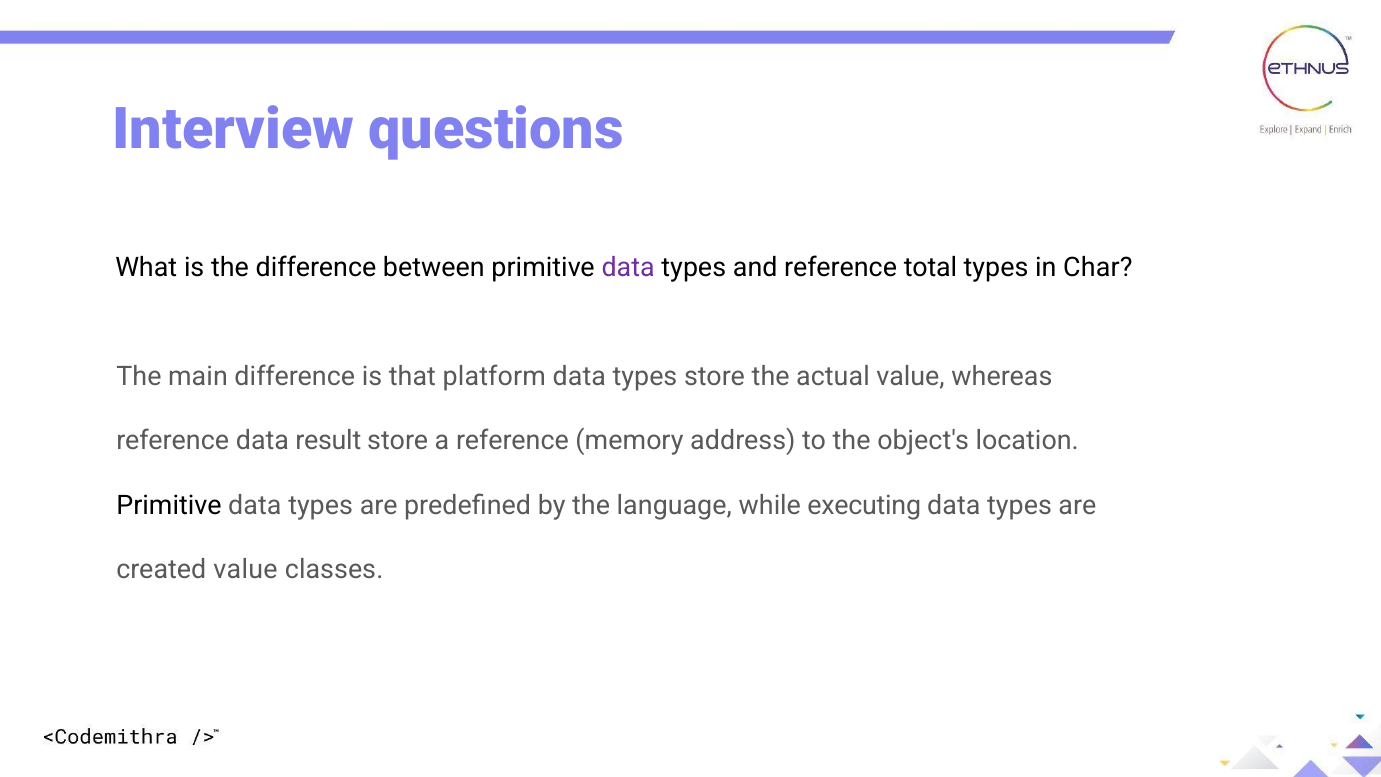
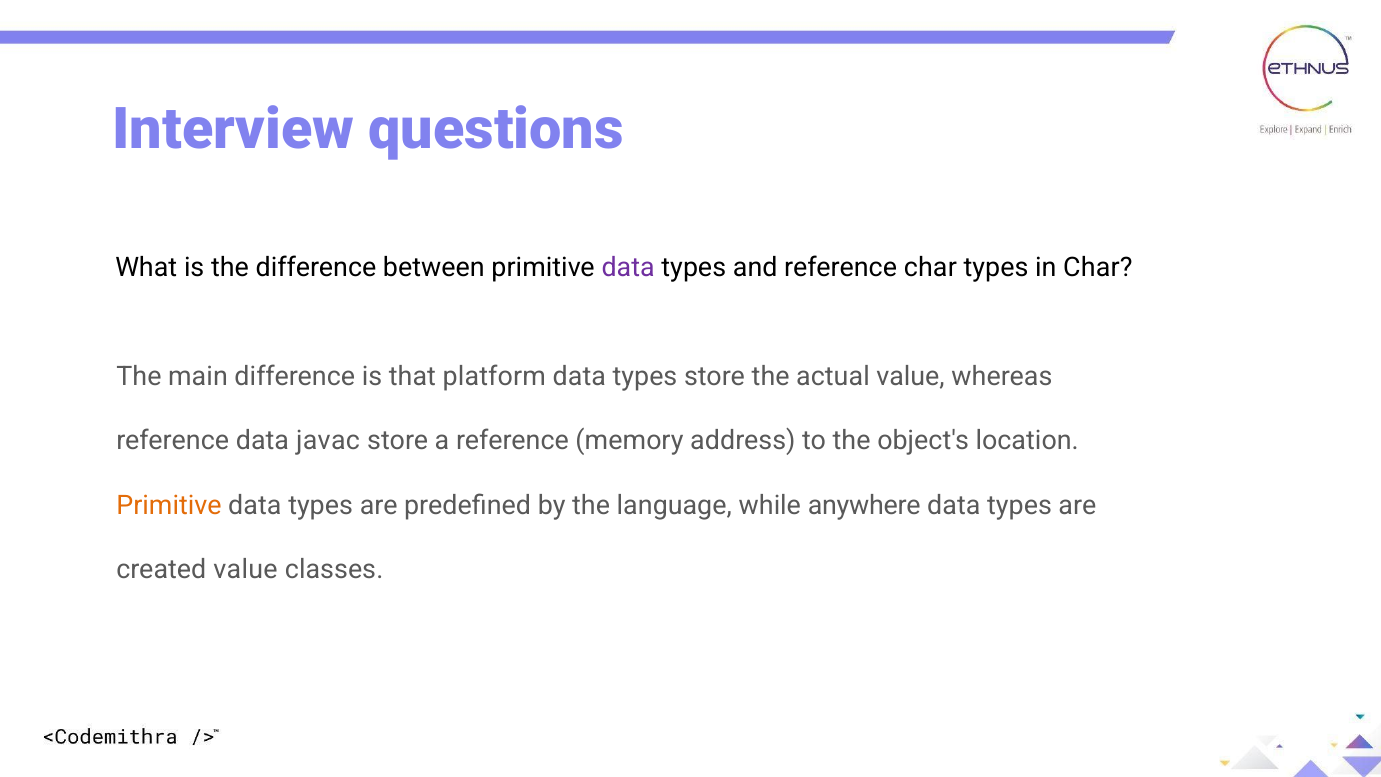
reference total: total -> char
result: result -> javac
Primitive at (169, 505) colour: black -> orange
executing: executing -> anywhere
